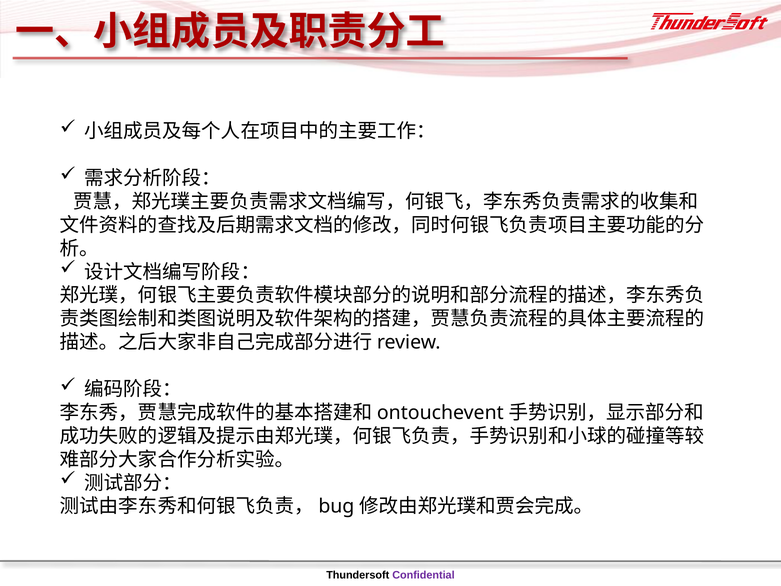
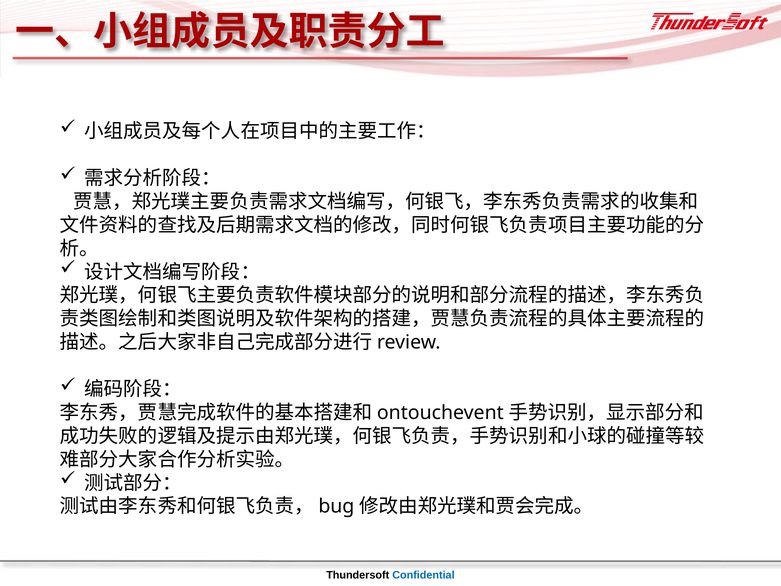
Confidential colour: purple -> blue
